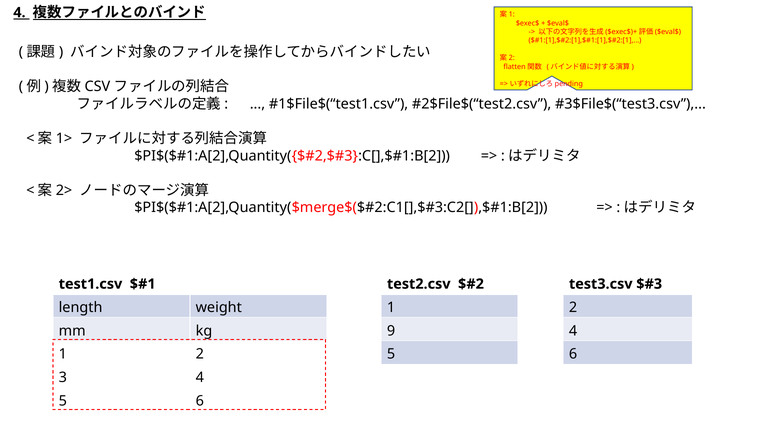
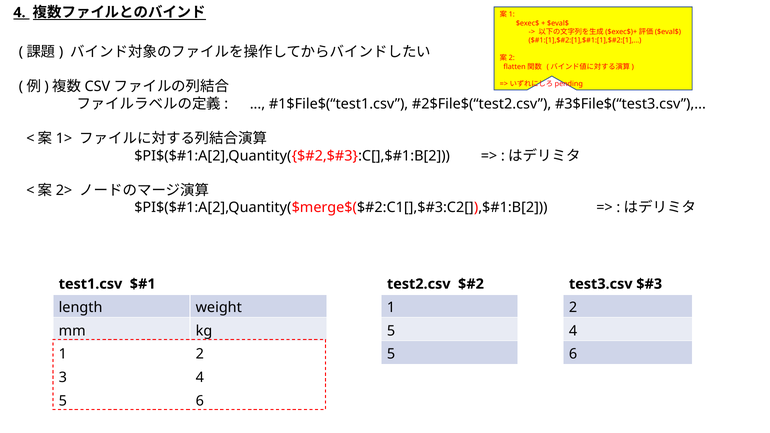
kg 9: 9 -> 5
